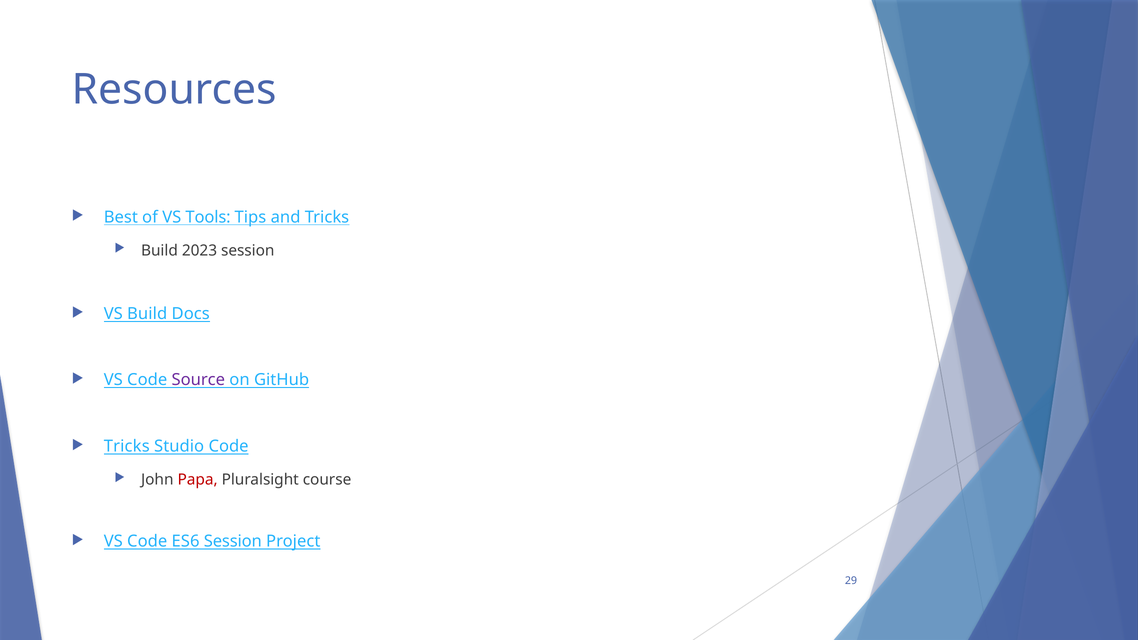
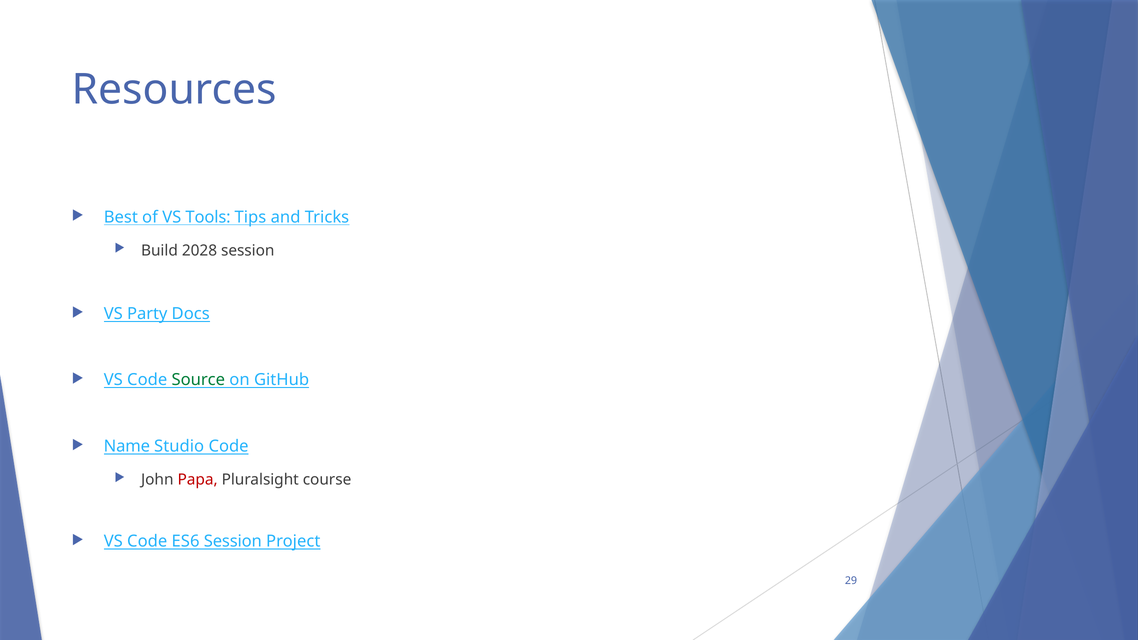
2023: 2023 -> 2028
VS Build: Build -> Party
Source colour: purple -> green
Tricks at (127, 446): Tricks -> Name
